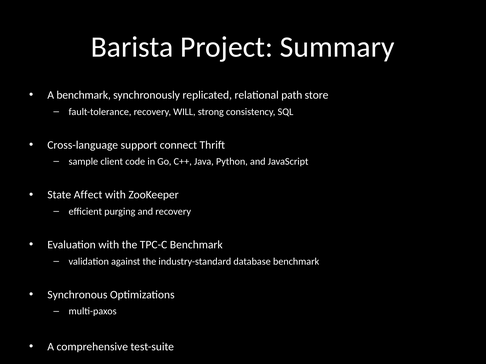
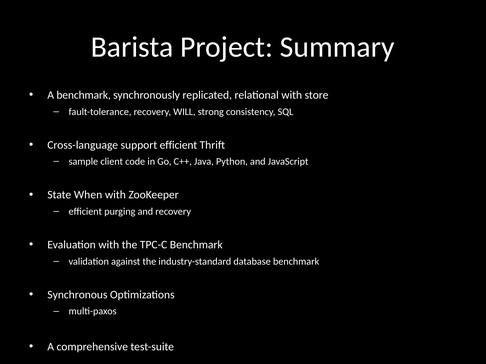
relational path: path -> with
support connect: connect -> efficient
Affect: Affect -> When
